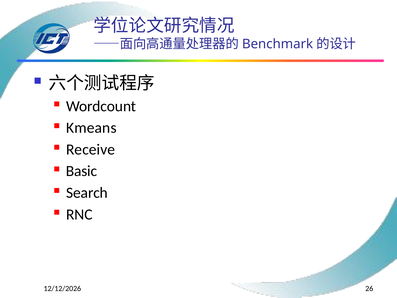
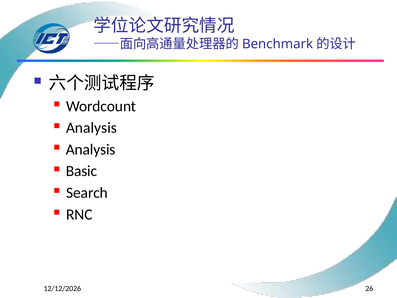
Kmeans at (91, 128): Kmeans -> Analysis
Receive at (91, 149): Receive -> Analysis
